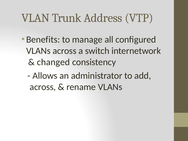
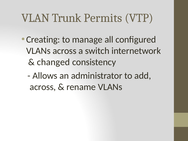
Address: Address -> Permits
Benefits: Benefits -> Creating
